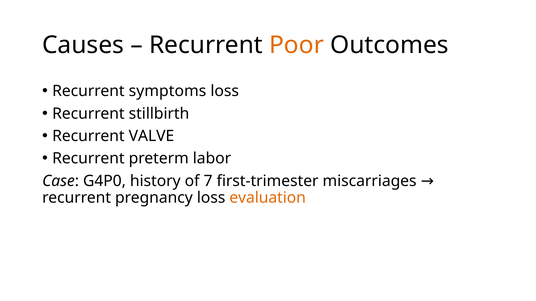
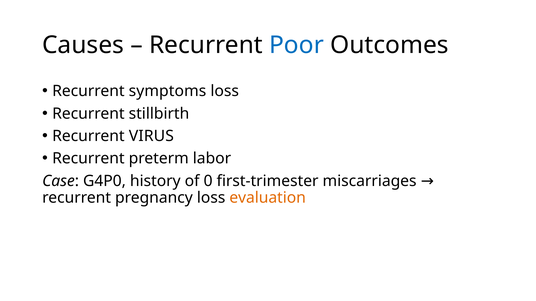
Poor colour: orange -> blue
VALVE: VALVE -> VIRUS
7: 7 -> 0
